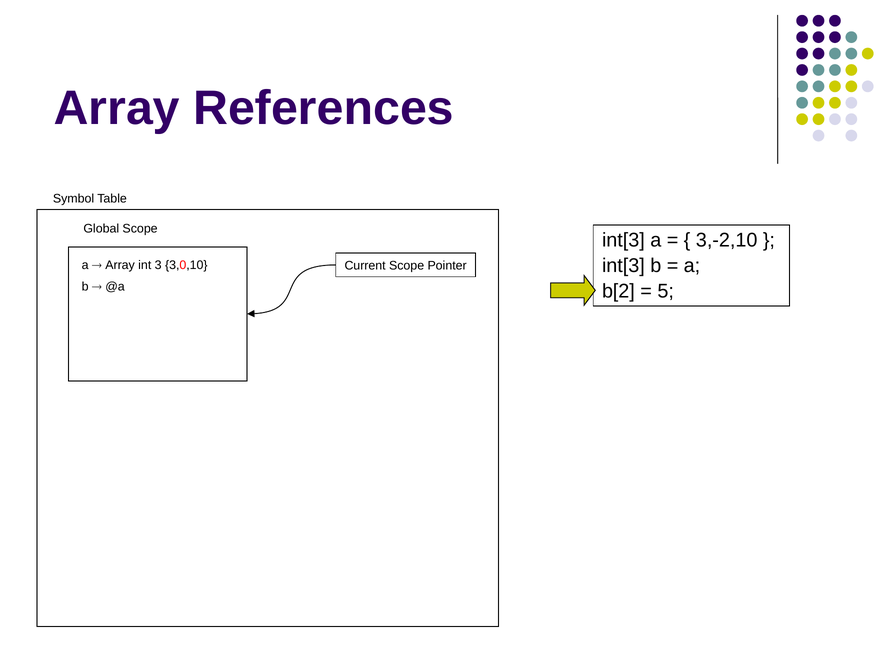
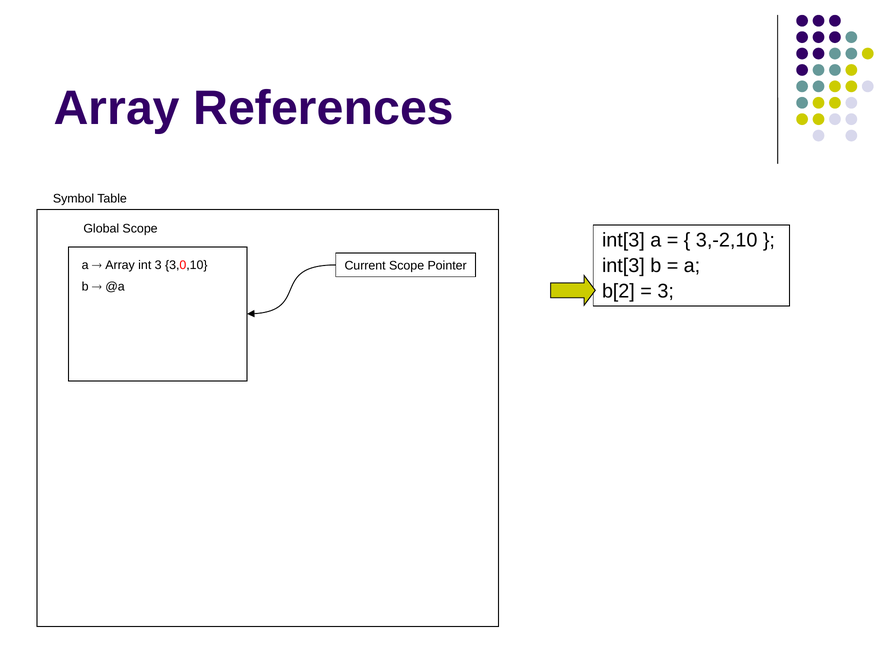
5 at (666, 291): 5 -> 3
